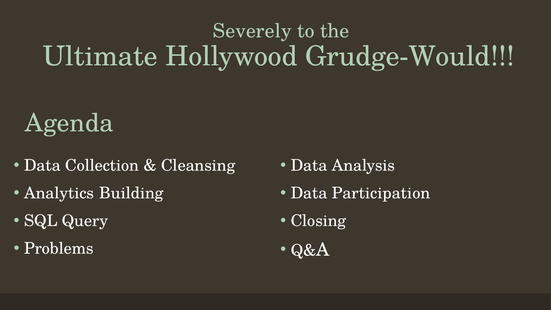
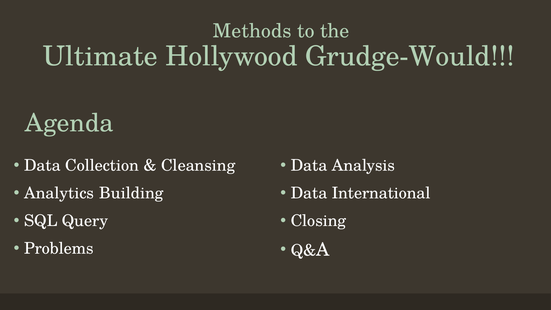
Severely: Severely -> Methods
Participation: Participation -> International
